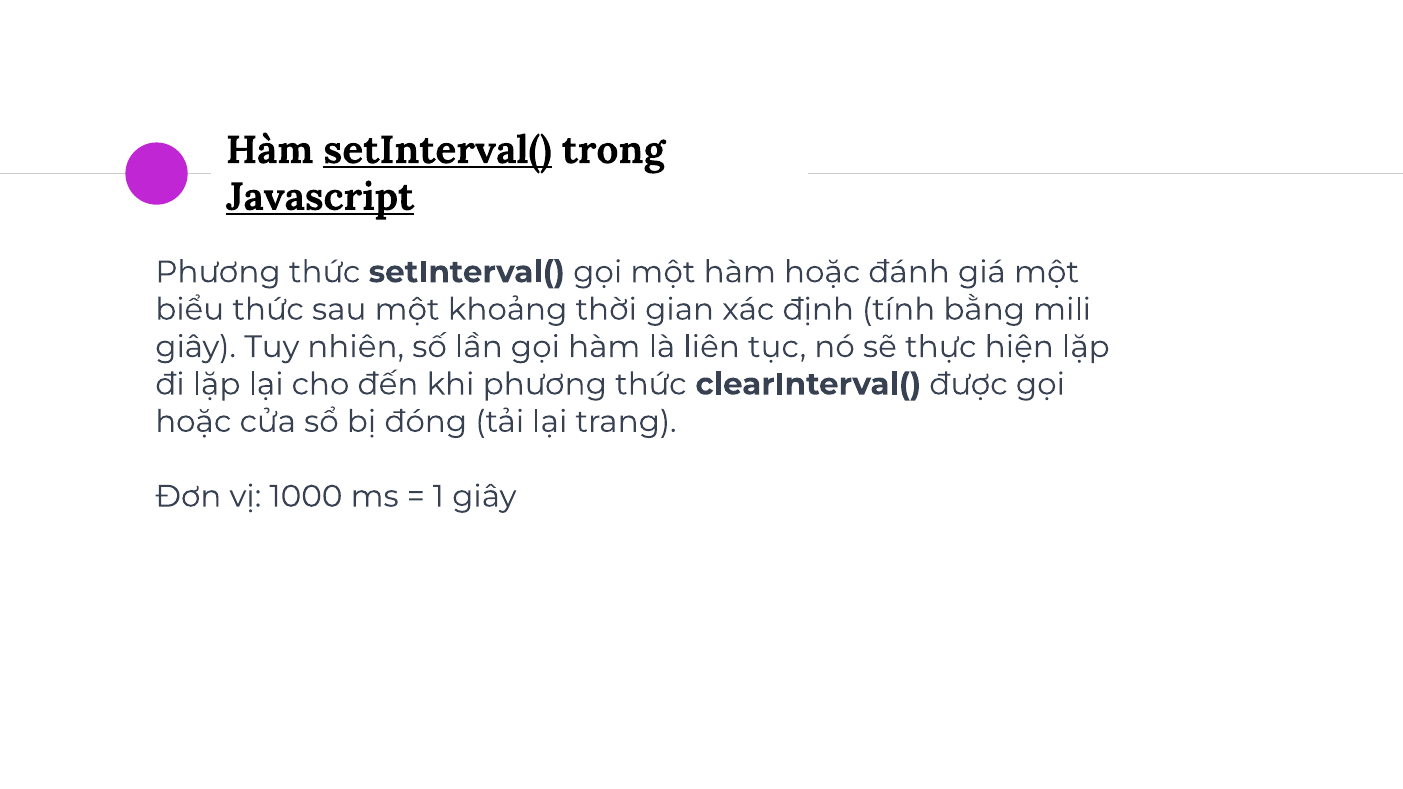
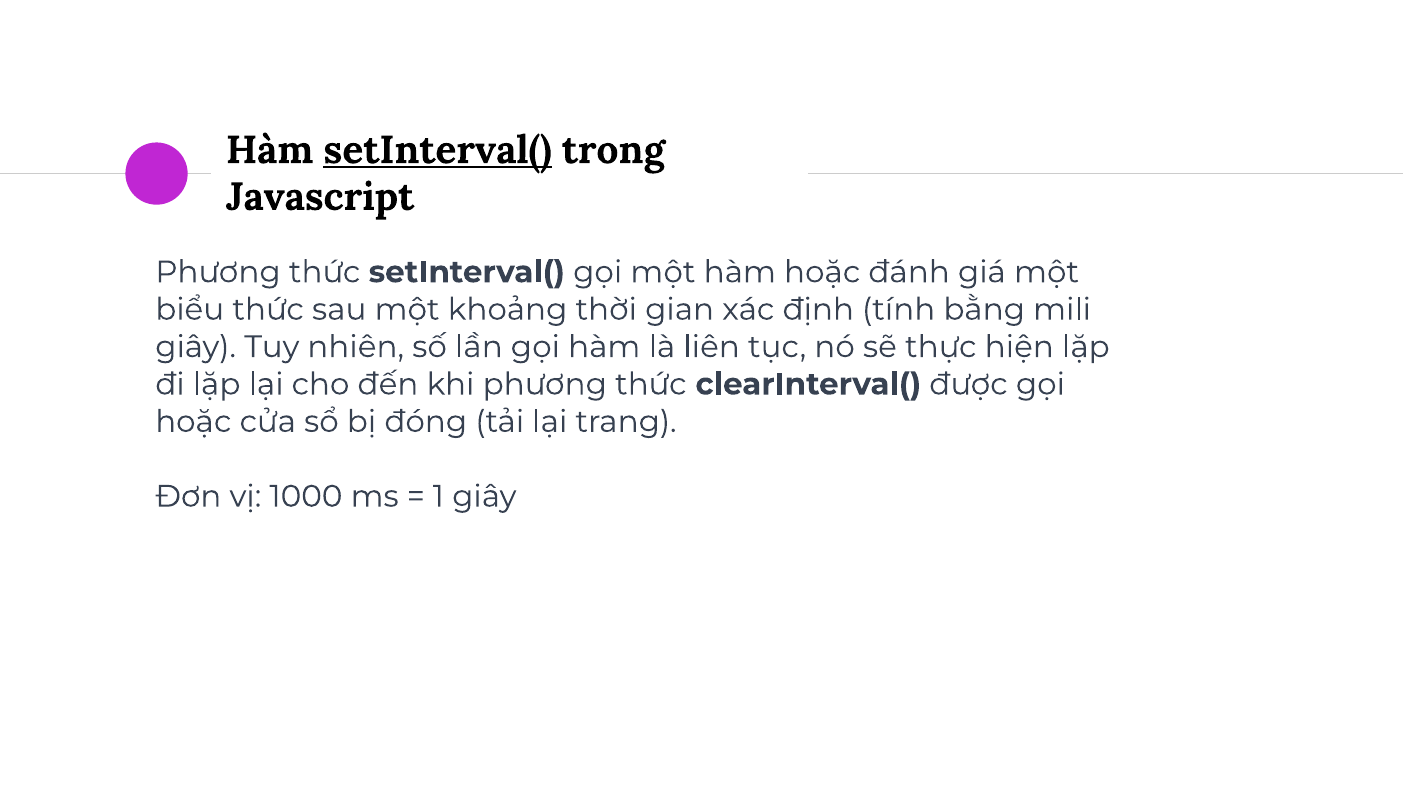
Javascript underline: present -> none
